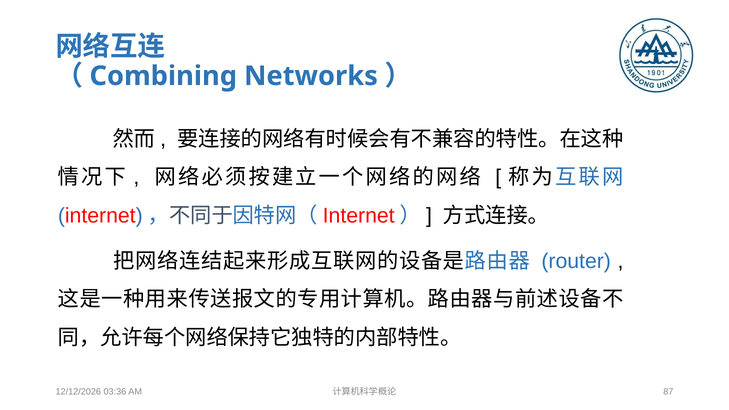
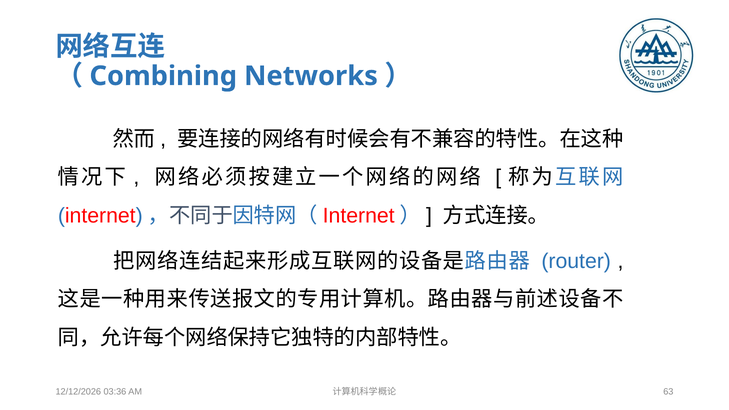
87: 87 -> 63
